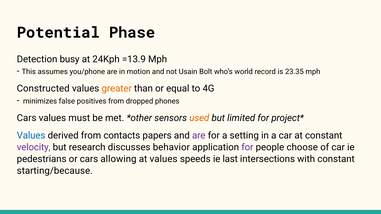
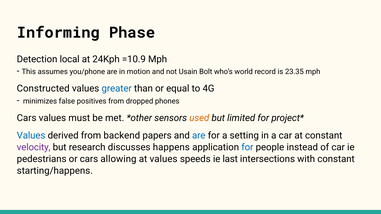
Potential: Potential -> Informing
busy: busy -> local
=13.9: =13.9 -> =10.9
greater colour: orange -> blue
contacts: contacts -> backend
are at (199, 136) colour: purple -> blue
behavior: behavior -> happens
for at (247, 147) colour: purple -> blue
choose: choose -> instead
starting/because: starting/because -> starting/happens
